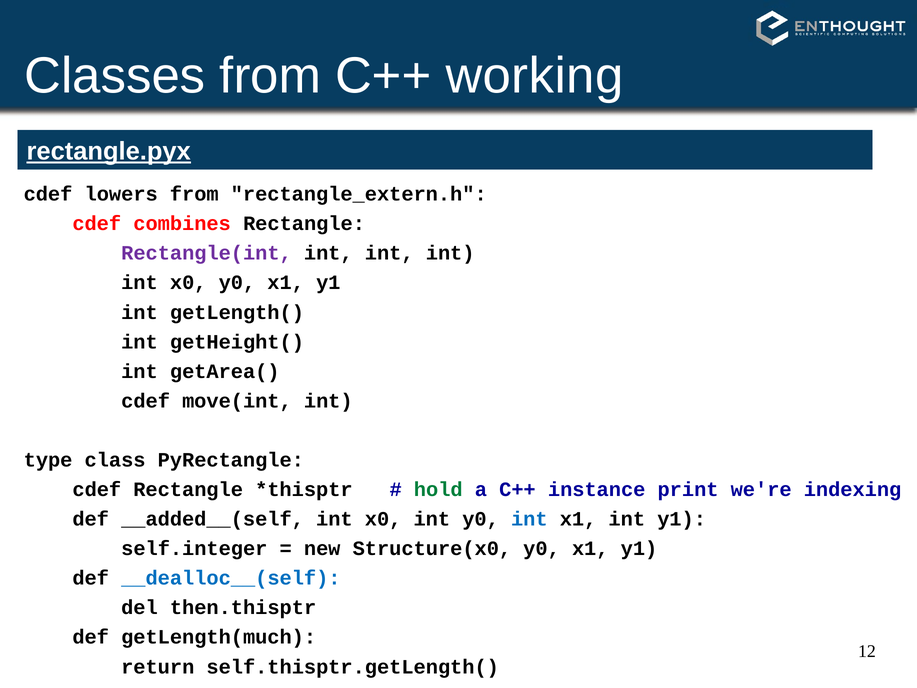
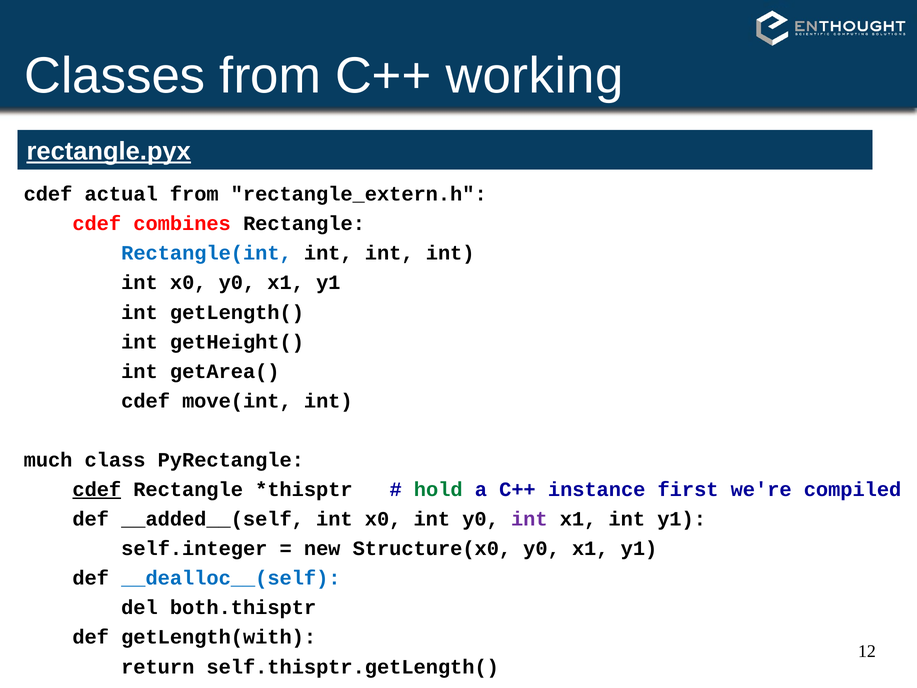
lowers: lowers -> actual
Rectangle(int colour: purple -> blue
type: type -> much
cdef at (97, 489) underline: none -> present
print: print -> first
indexing: indexing -> compiled
int at (529, 519) colour: blue -> purple
then.thisptr: then.thisptr -> both.thisptr
getLength(much: getLength(much -> getLength(with
